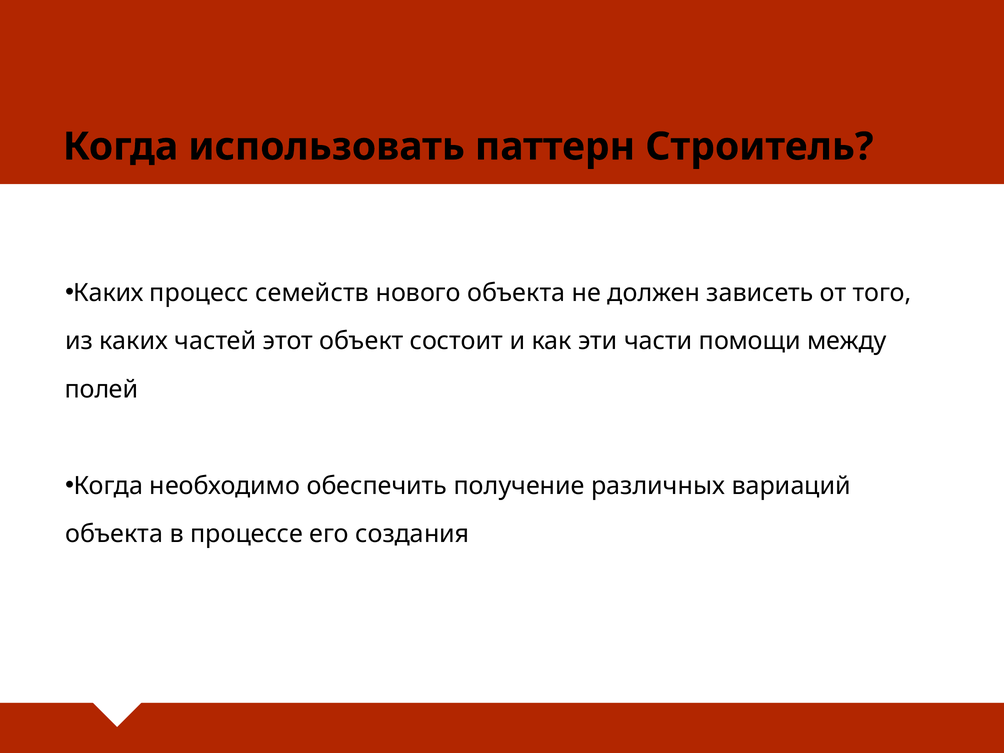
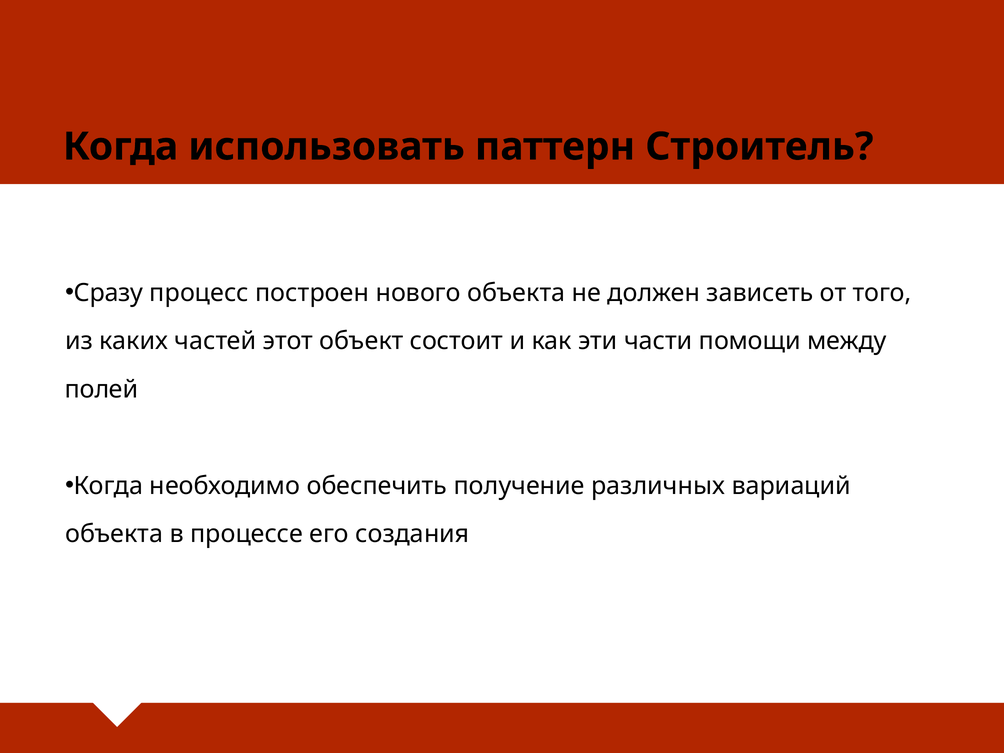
Каких at (109, 293): Каких -> Сразу
семейств: семейств -> построен
